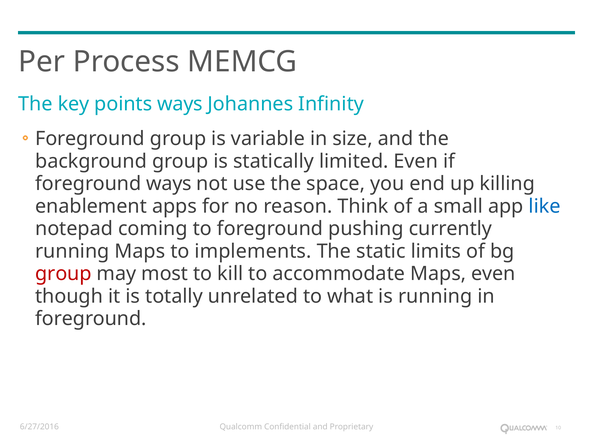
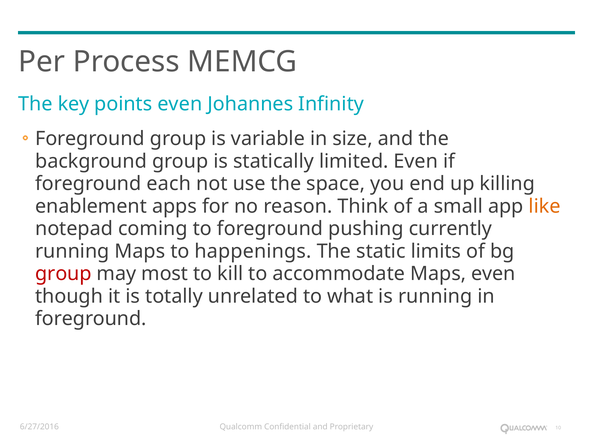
points ways: ways -> even
foreground ways: ways -> each
like colour: blue -> orange
implements: implements -> happenings
